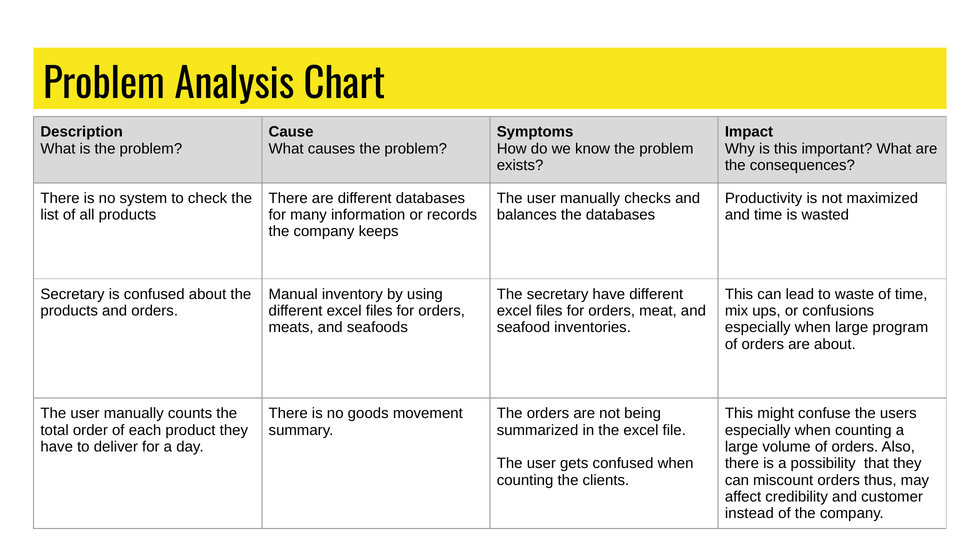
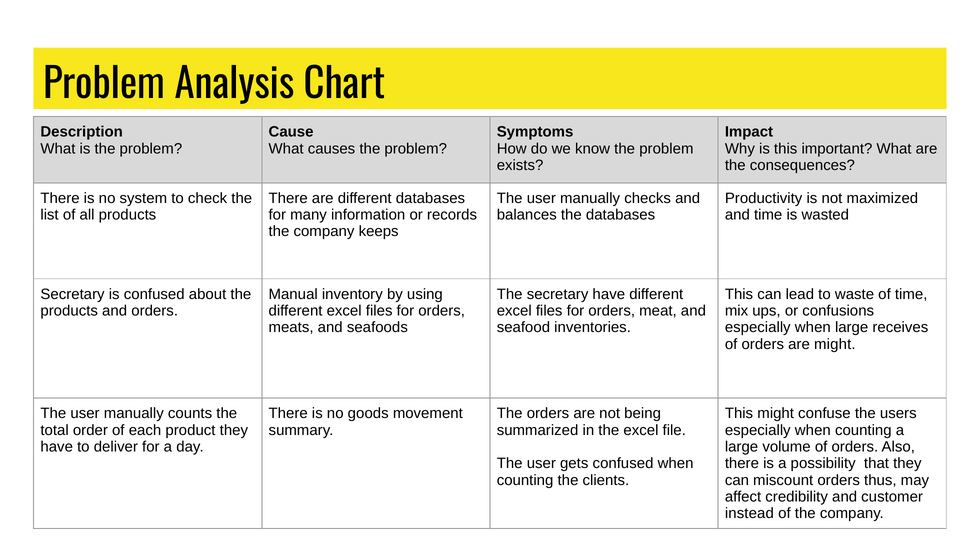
program: program -> receives
are about: about -> might
